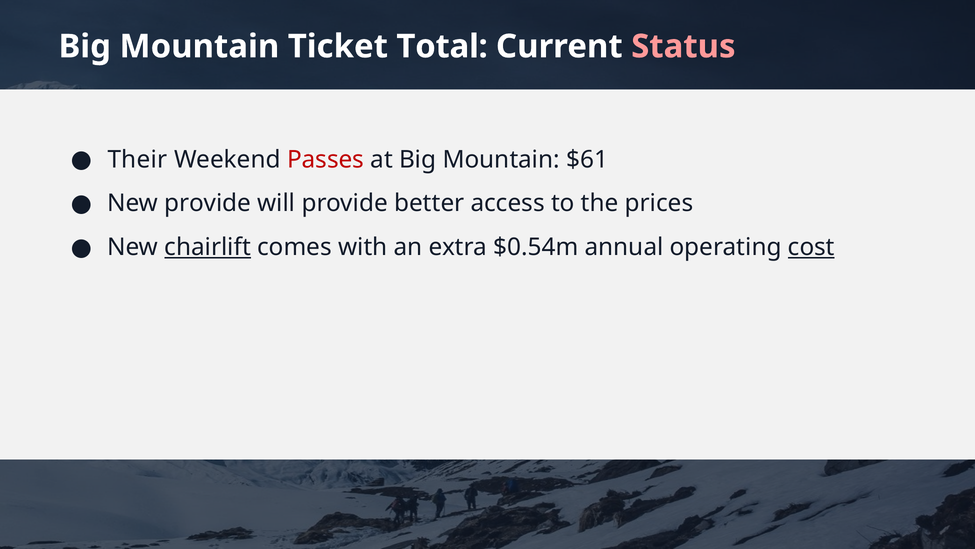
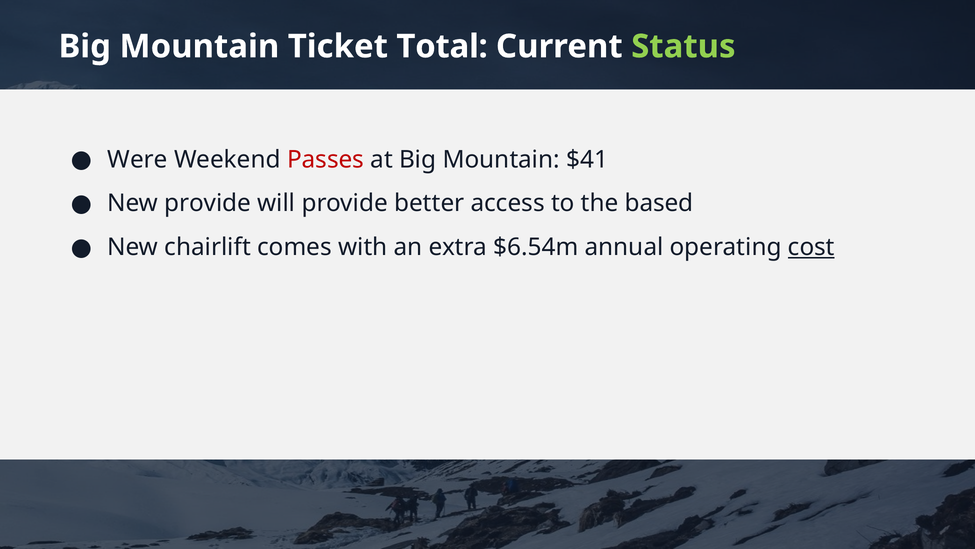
Status colour: pink -> light green
Their: Their -> Were
$61: $61 -> $41
prices: prices -> based
chairlift underline: present -> none
$0.54m: $0.54m -> $6.54m
